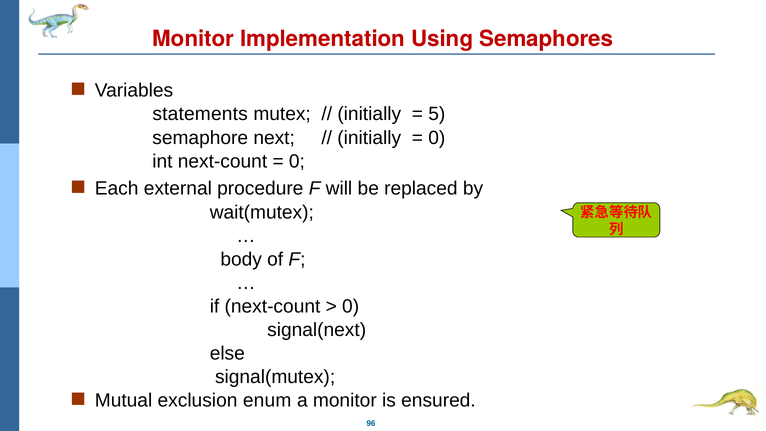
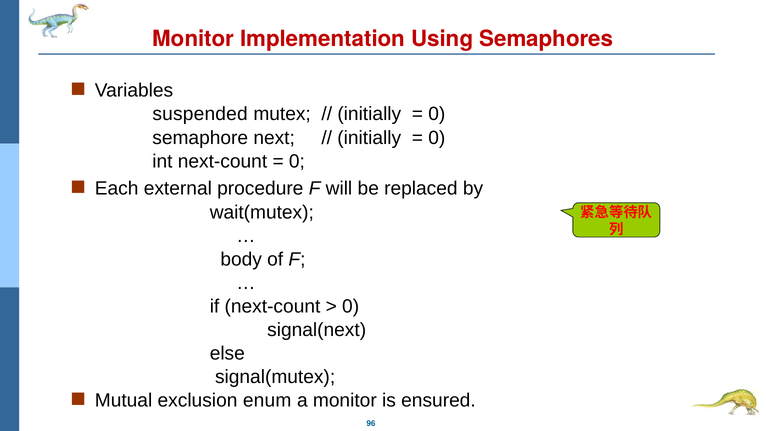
statements: statements -> suspended
5 at (437, 114): 5 -> 0
